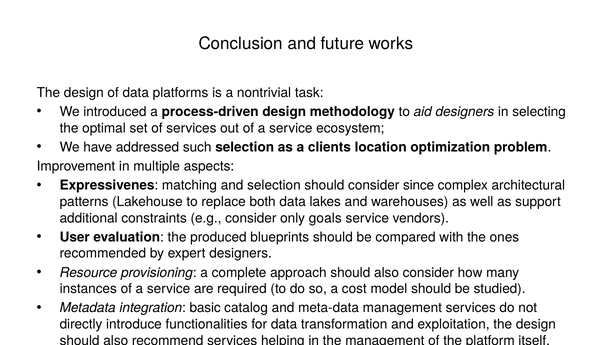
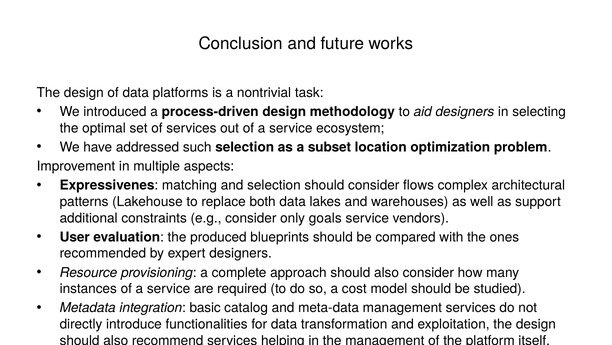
clients: clients -> subset
since: since -> flows
